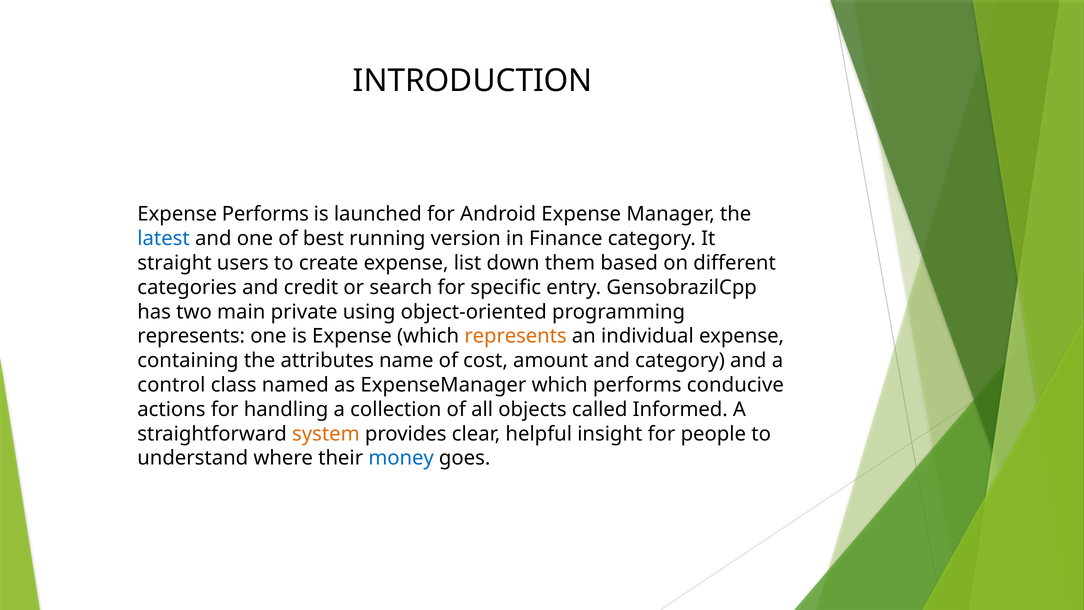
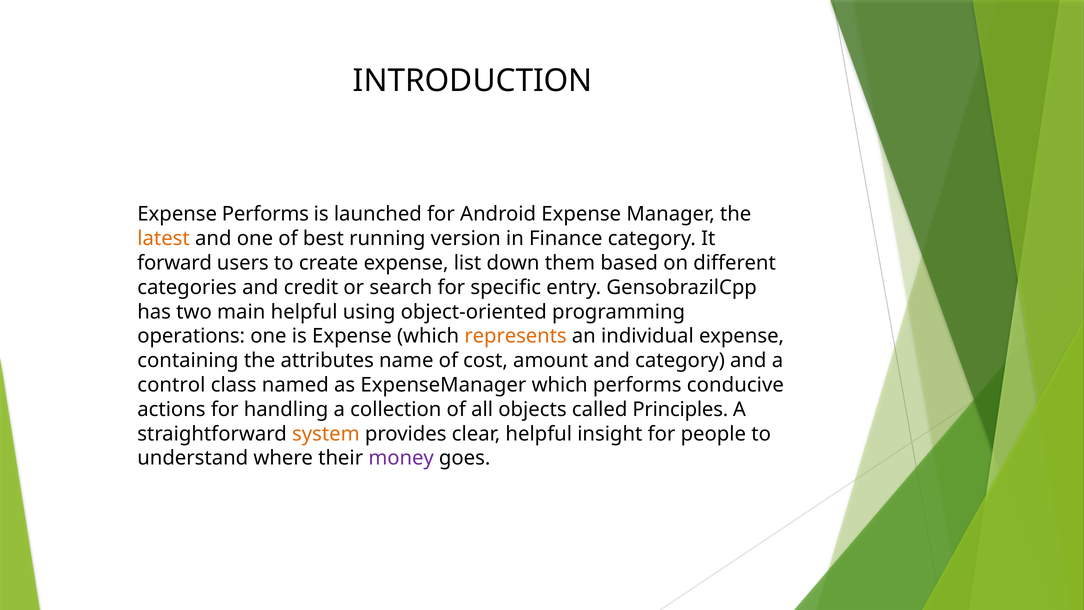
latest colour: blue -> orange
straight: straight -> forward
main private: private -> helpful
represents at (191, 336): represents -> operations
Informed: Informed -> Principles
money colour: blue -> purple
